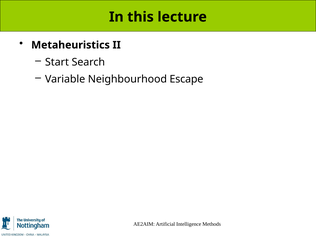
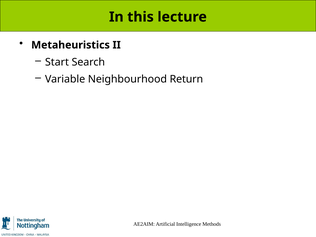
Escape: Escape -> Return
